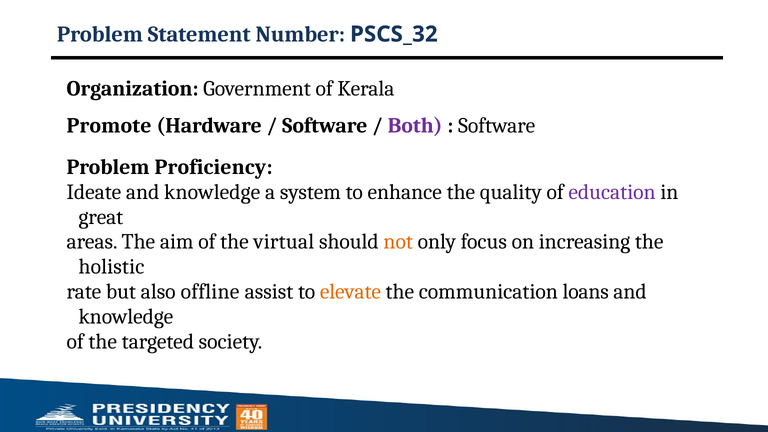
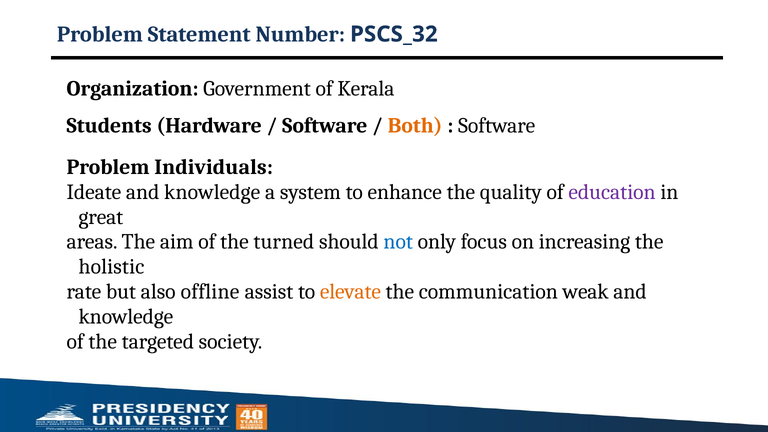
Promote: Promote -> Students
Both colour: purple -> orange
Proficiency: Proficiency -> Individuals
virtual: virtual -> turned
not colour: orange -> blue
loans: loans -> weak
